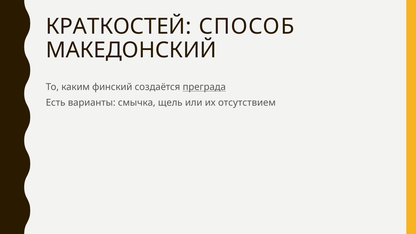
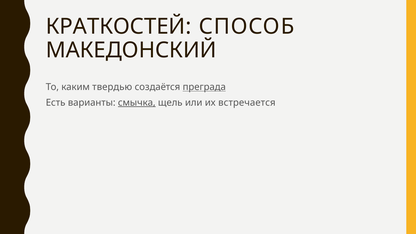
финский: финский -> твердью
смычка underline: none -> present
отсутствием: отсутствием -> встречается
